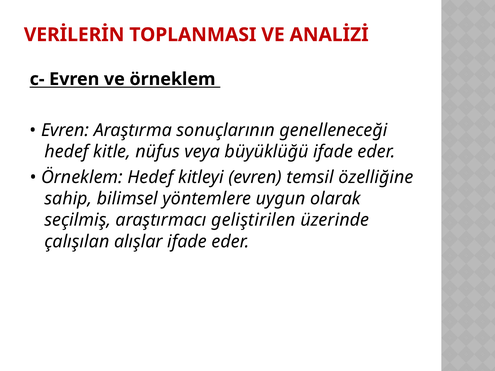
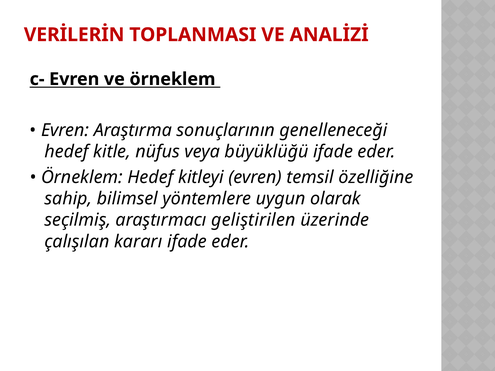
alışlar: alışlar -> kararı
